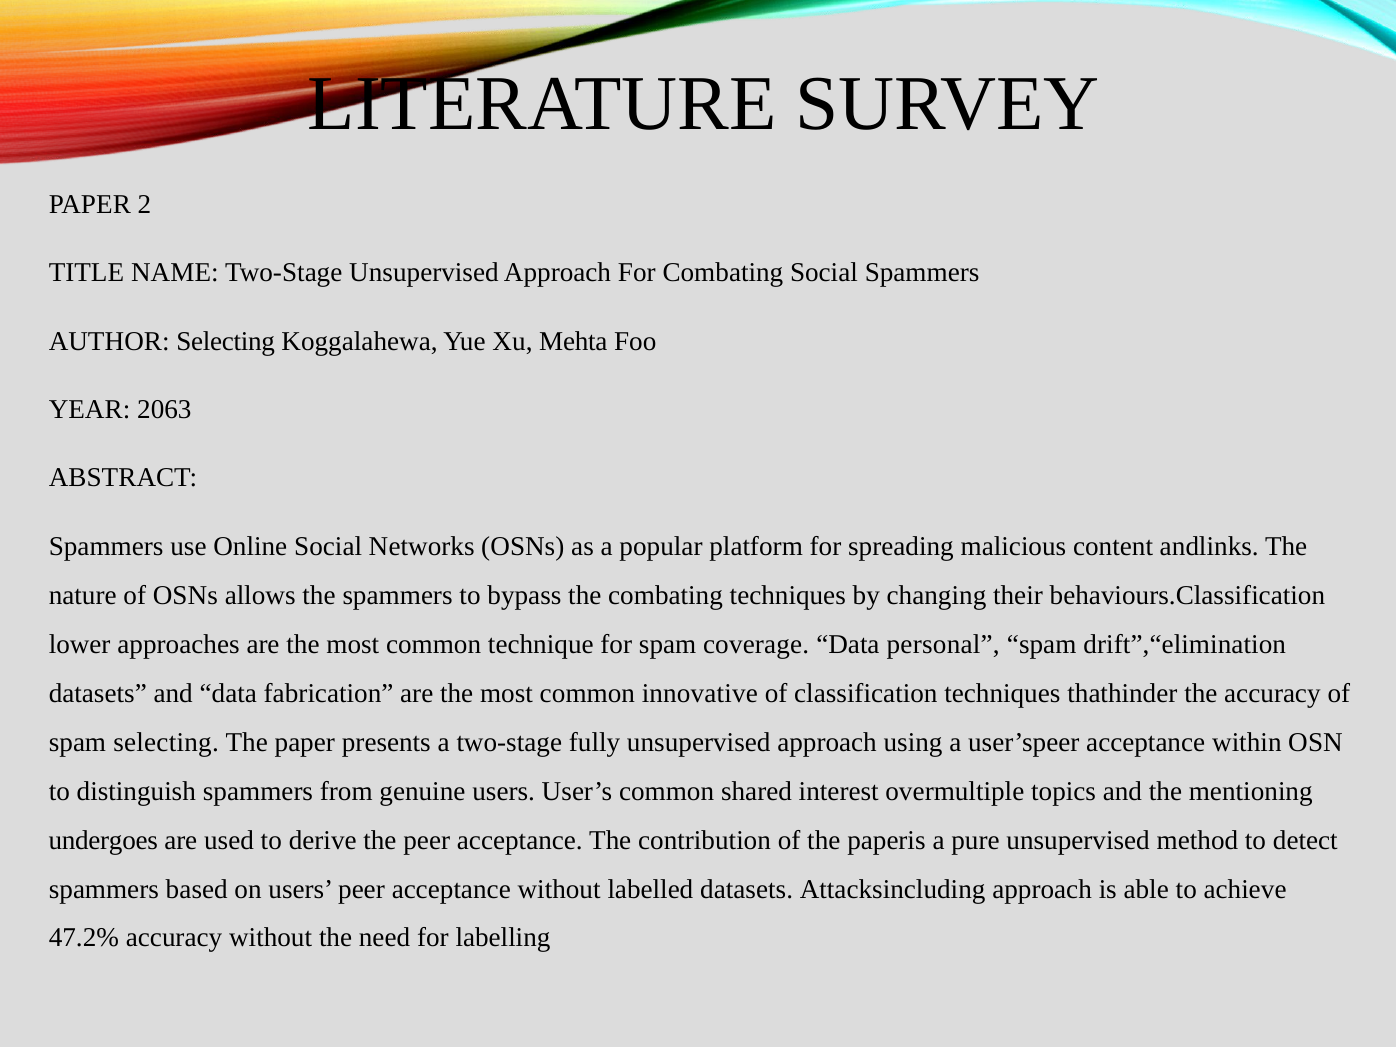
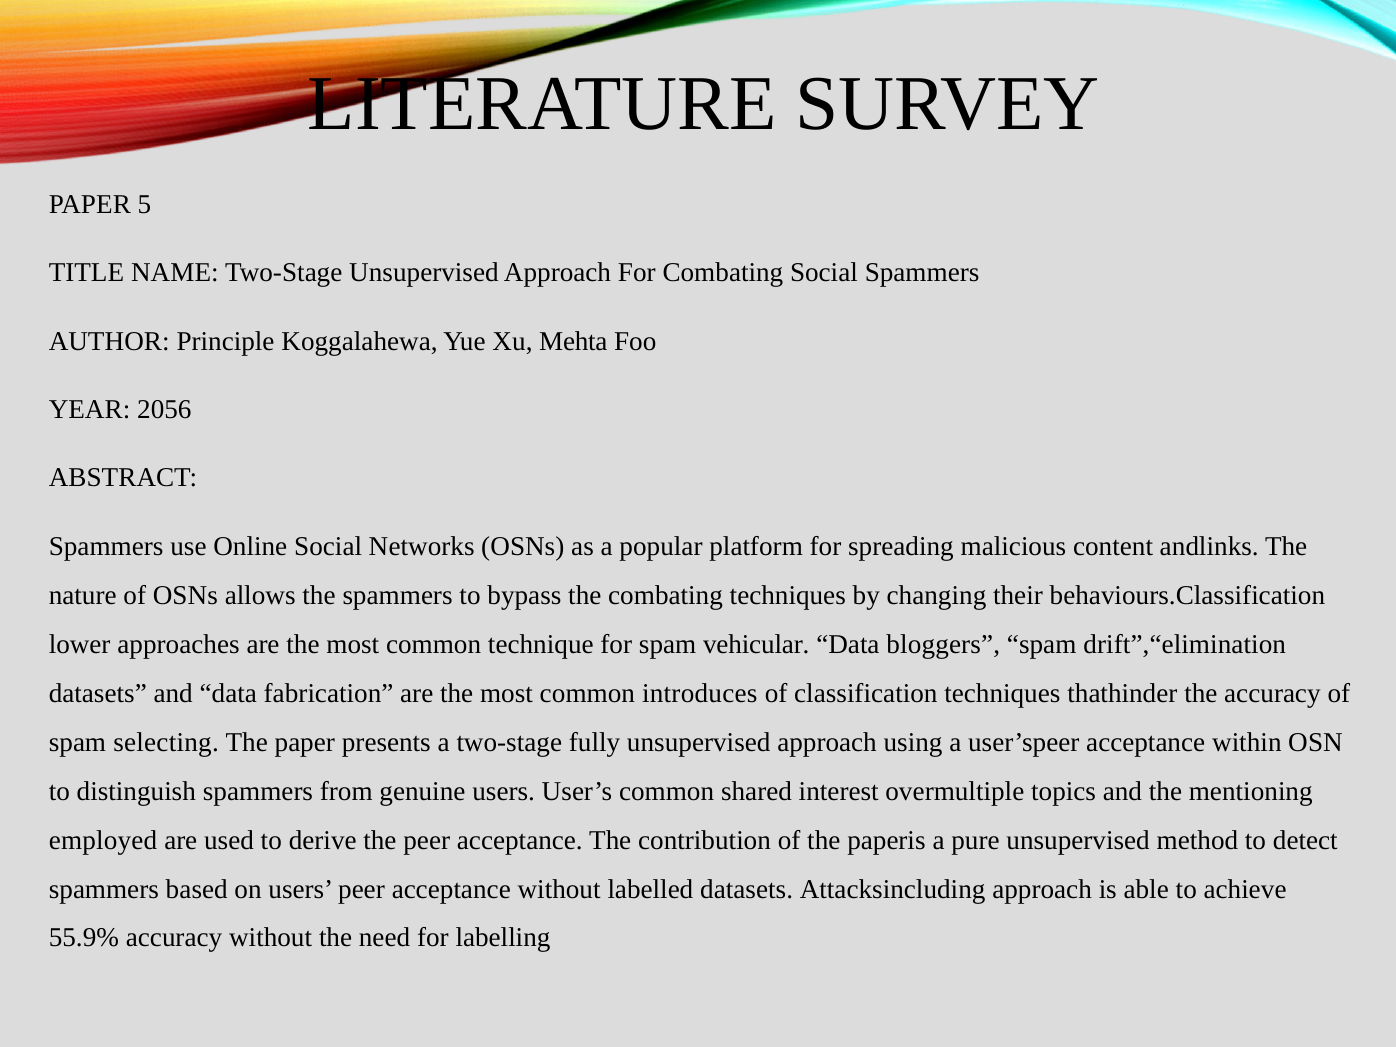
2: 2 -> 5
AUTHOR Selecting: Selecting -> Principle
2063: 2063 -> 2056
coverage: coverage -> vehicular
personal: personal -> bloggers
innovative: innovative -> introduces
undergoes: undergoes -> employed
47.2%: 47.2% -> 55.9%
